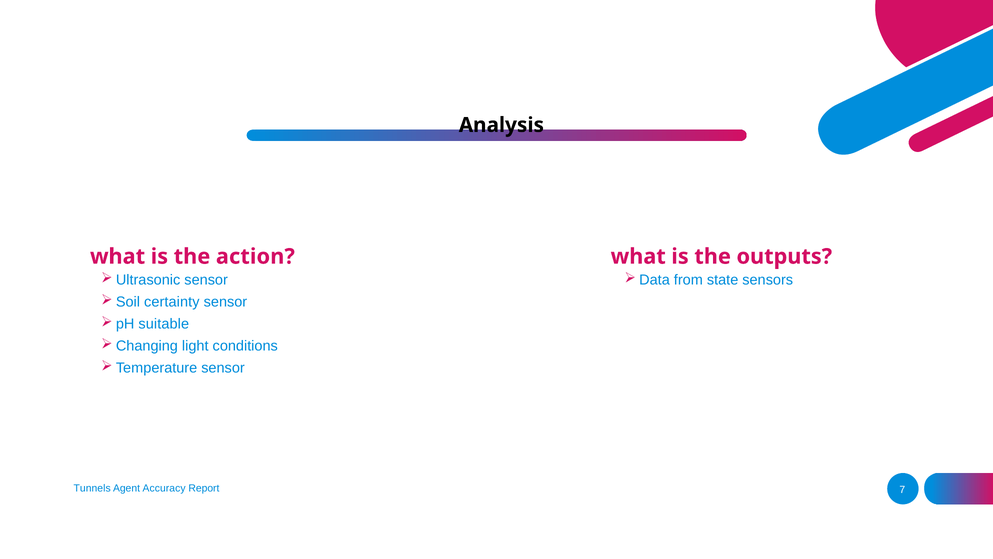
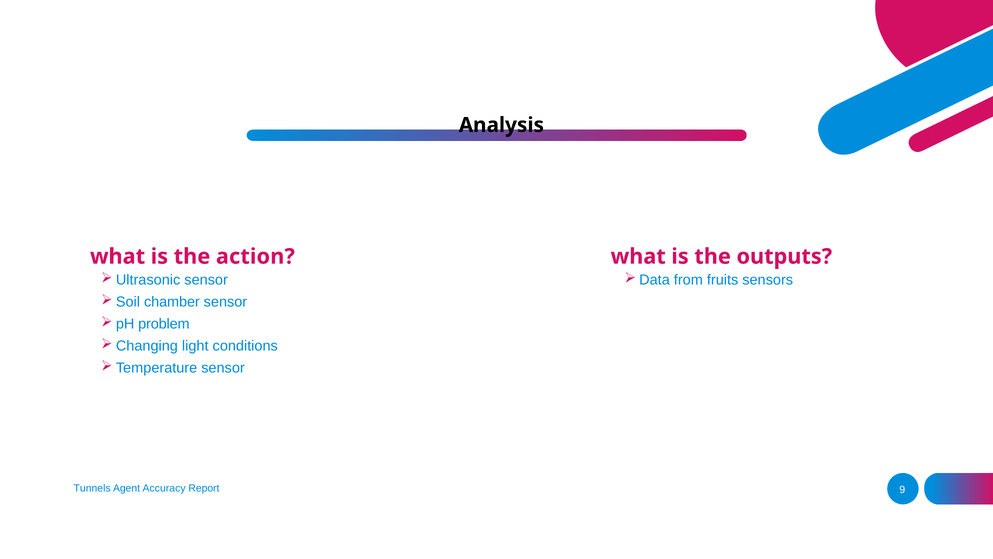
state: state -> fruits
certainty: certainty -> chamber
suitable: suitable -> problem
7: 7 -> 9
